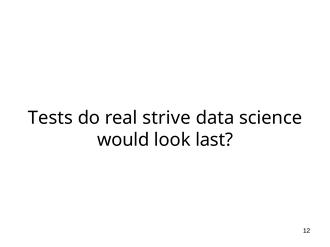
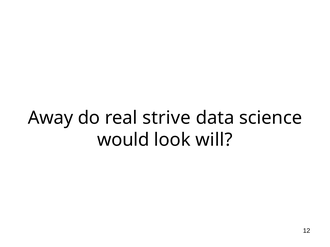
Tests: Tests -> Away
last: last -> will
